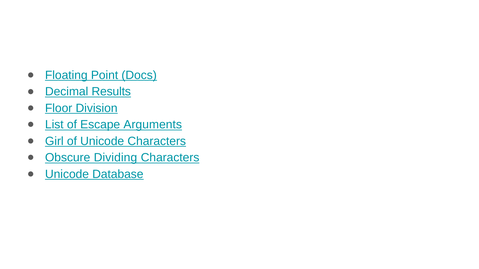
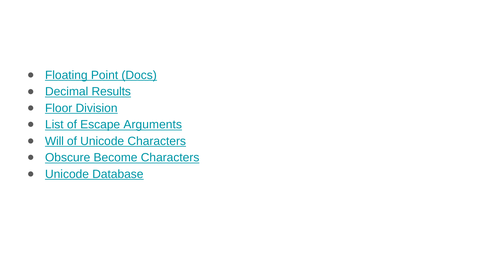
Girl: Girl -> Will
Dividing: Dividing -> Become
